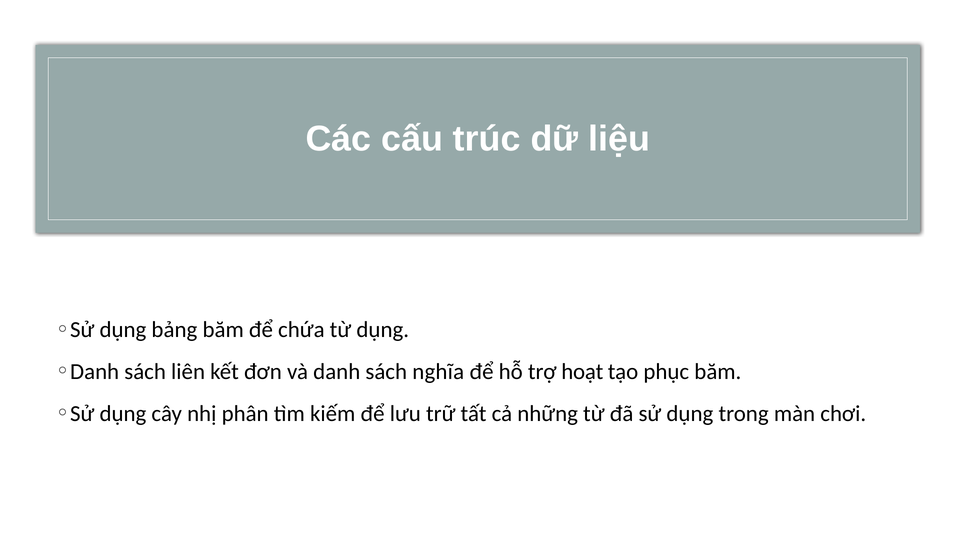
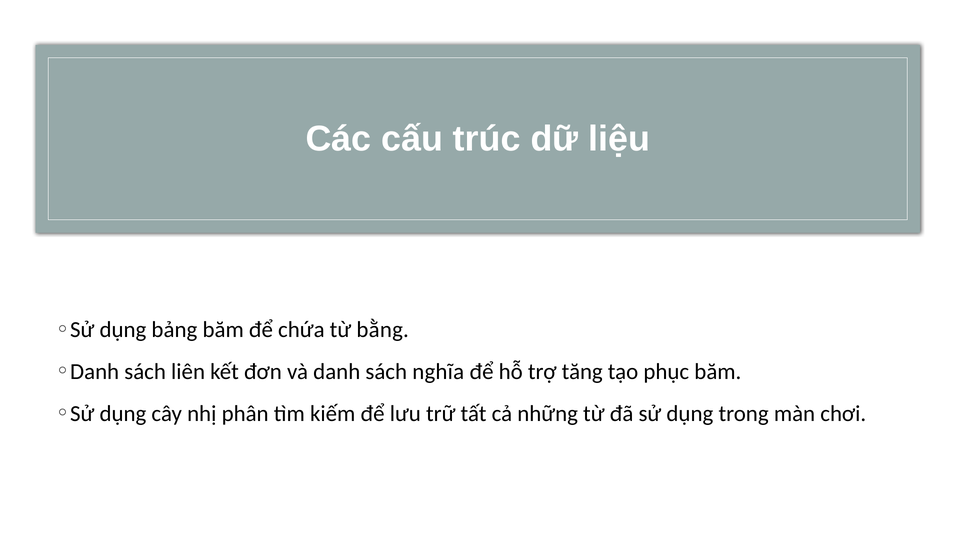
từ dụng: dụng -> bằng
hoạt: hoạt -> tăng
